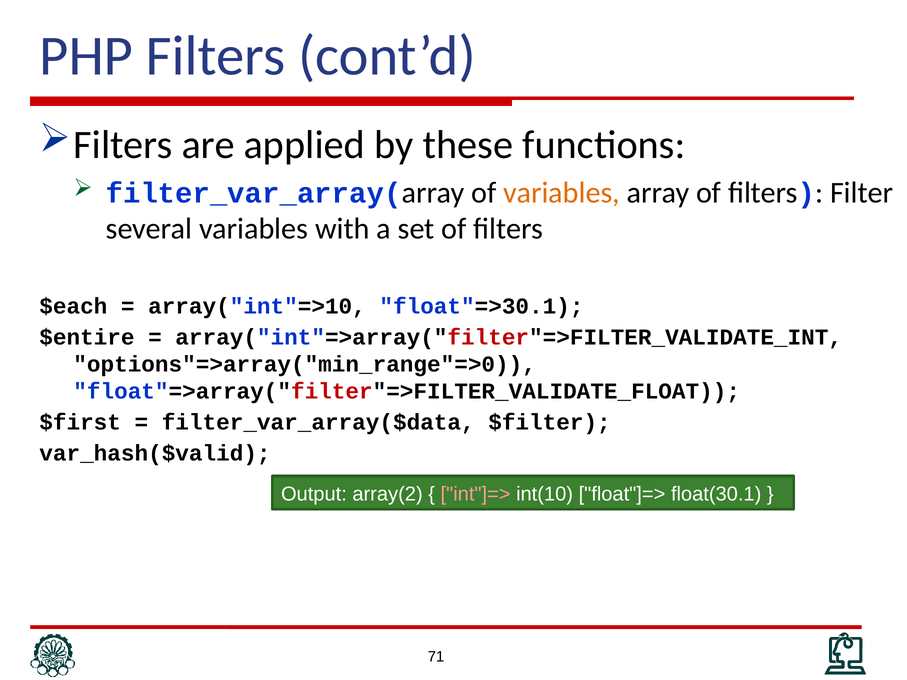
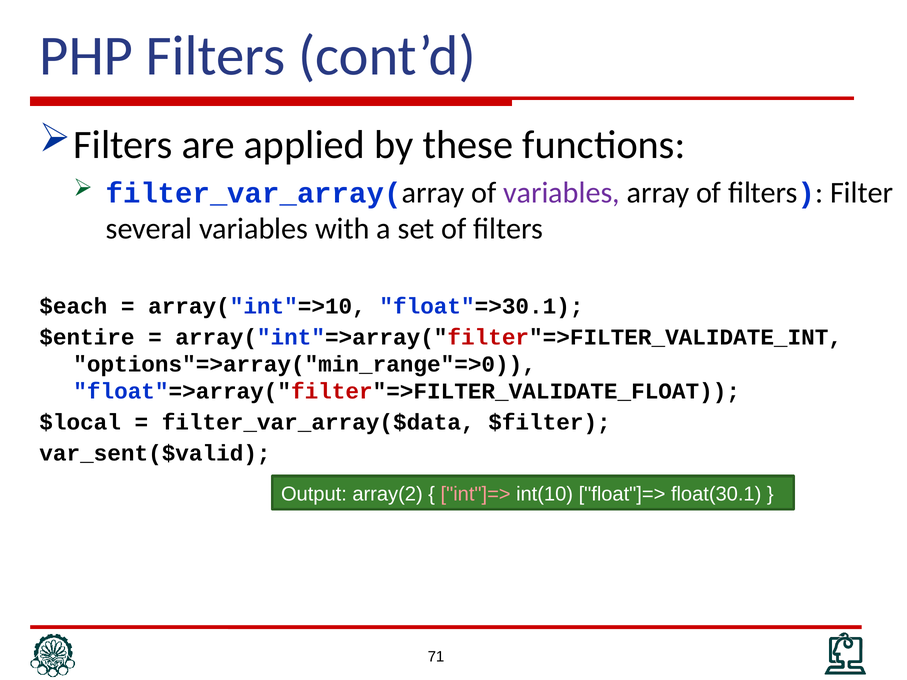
variables at (561, 193) colour: orange -> purple
$first: $first -> $local
var_hash($valid: var_hash($valid -> var_sent($valid
